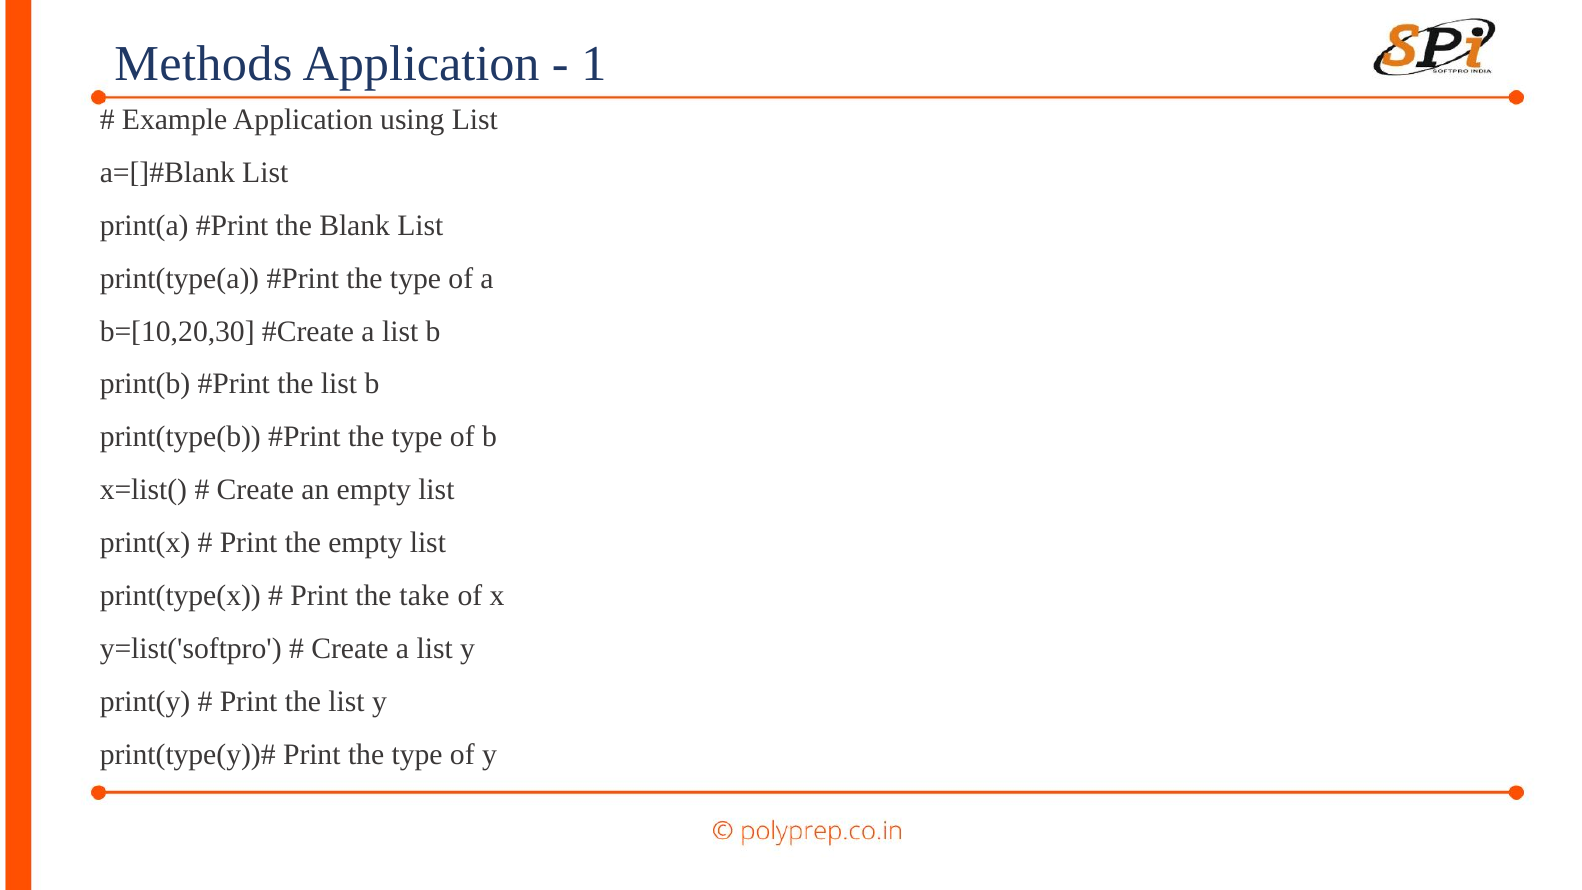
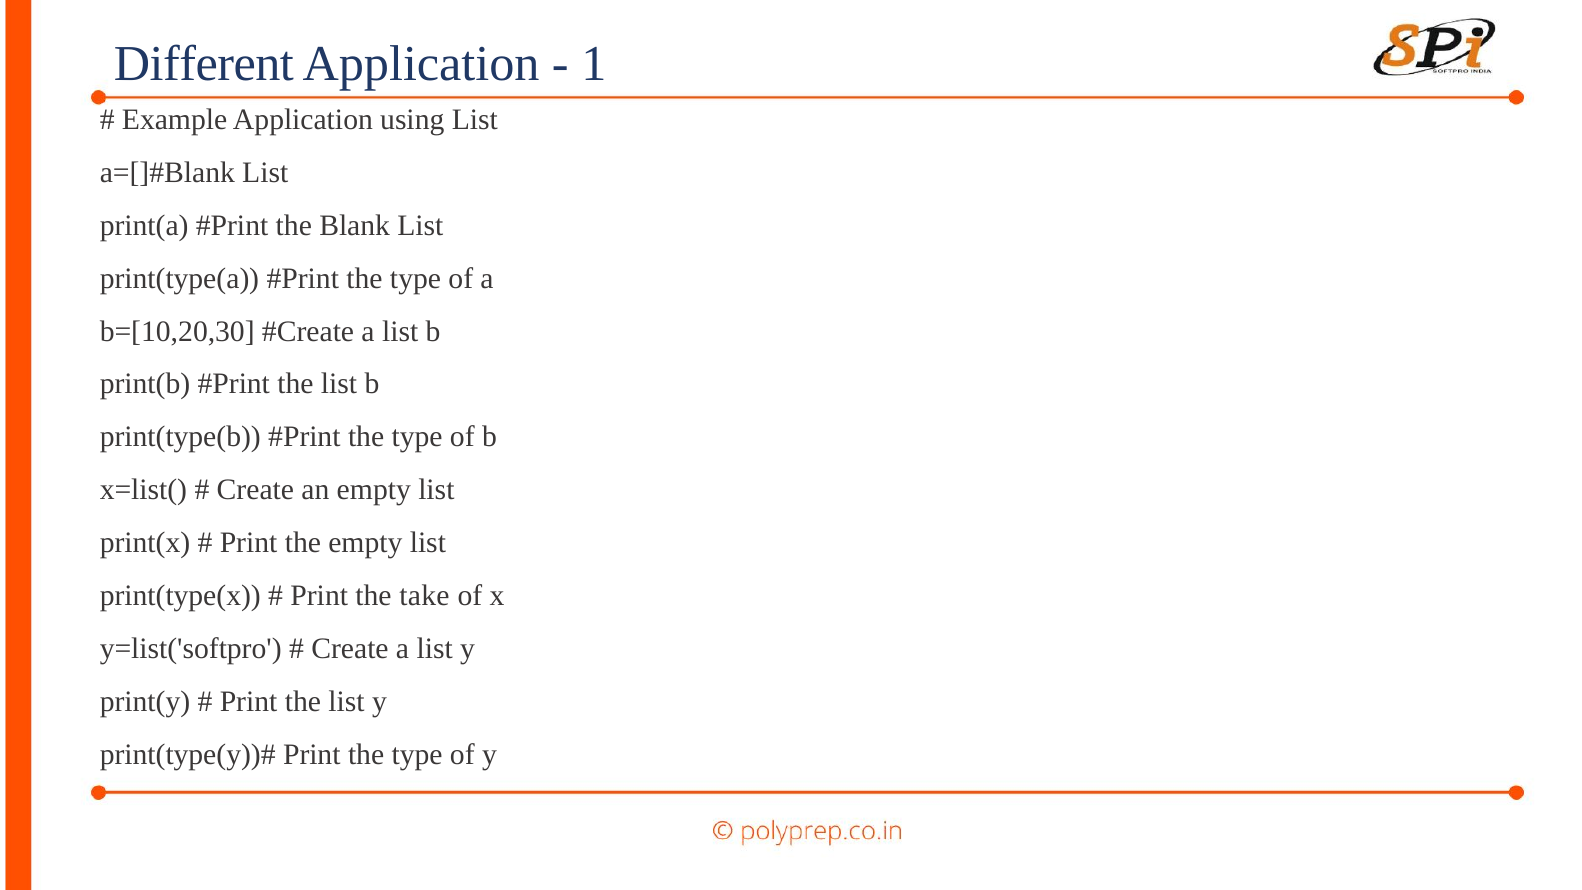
Methods: Methods -> Different
